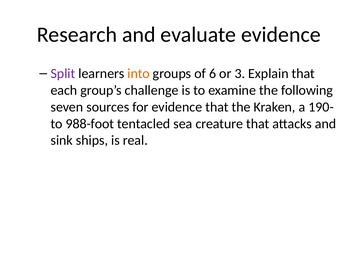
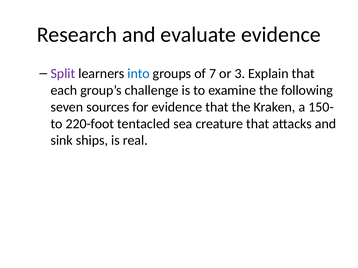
into colour: orange -> blue
6: 6 -> 7
190-: 190- -> 150-
988-foot: 988-foot -> 220-foot
